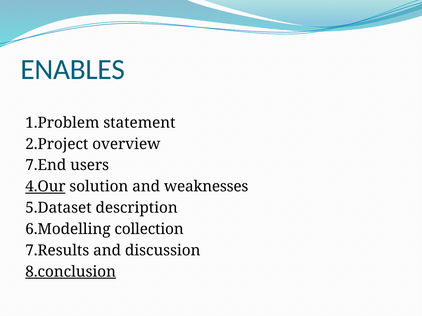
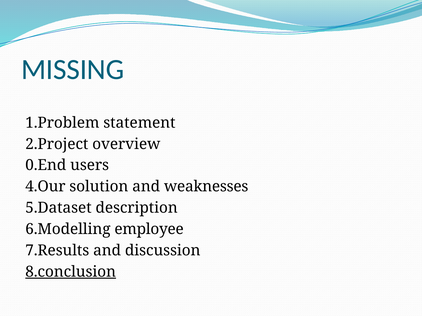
ENABLES: ENABLES -> MISSING
7.End: 7.End -> 0.End
4.Our underline: present -> none
collection: collection -> employee
